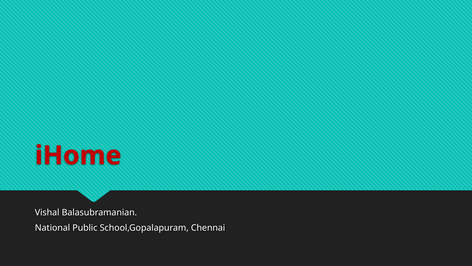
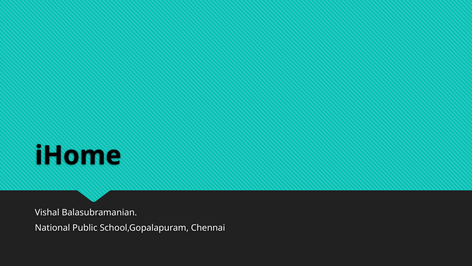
iHome colour: red -> black
